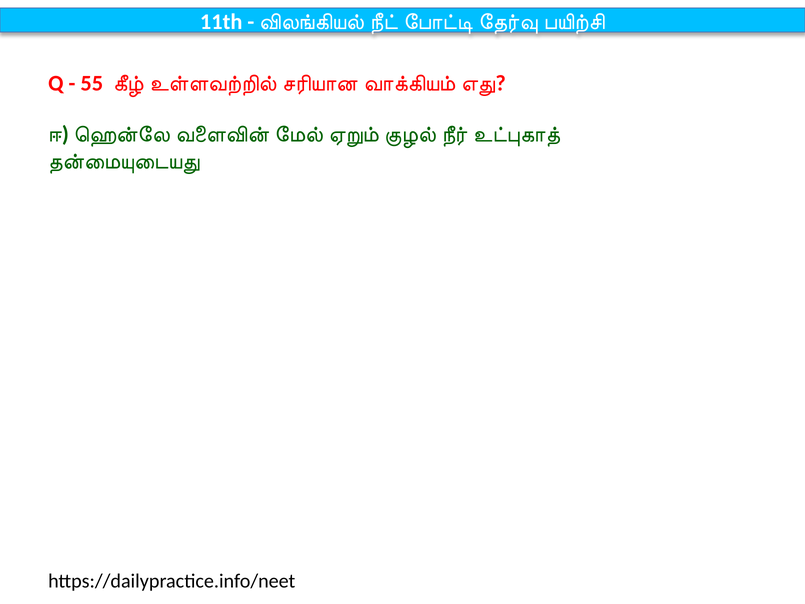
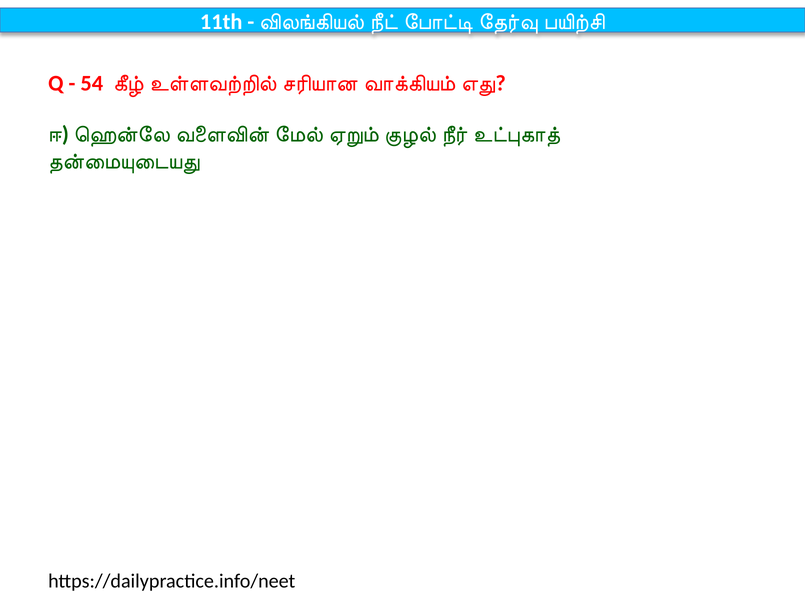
55: 55 -> 54
